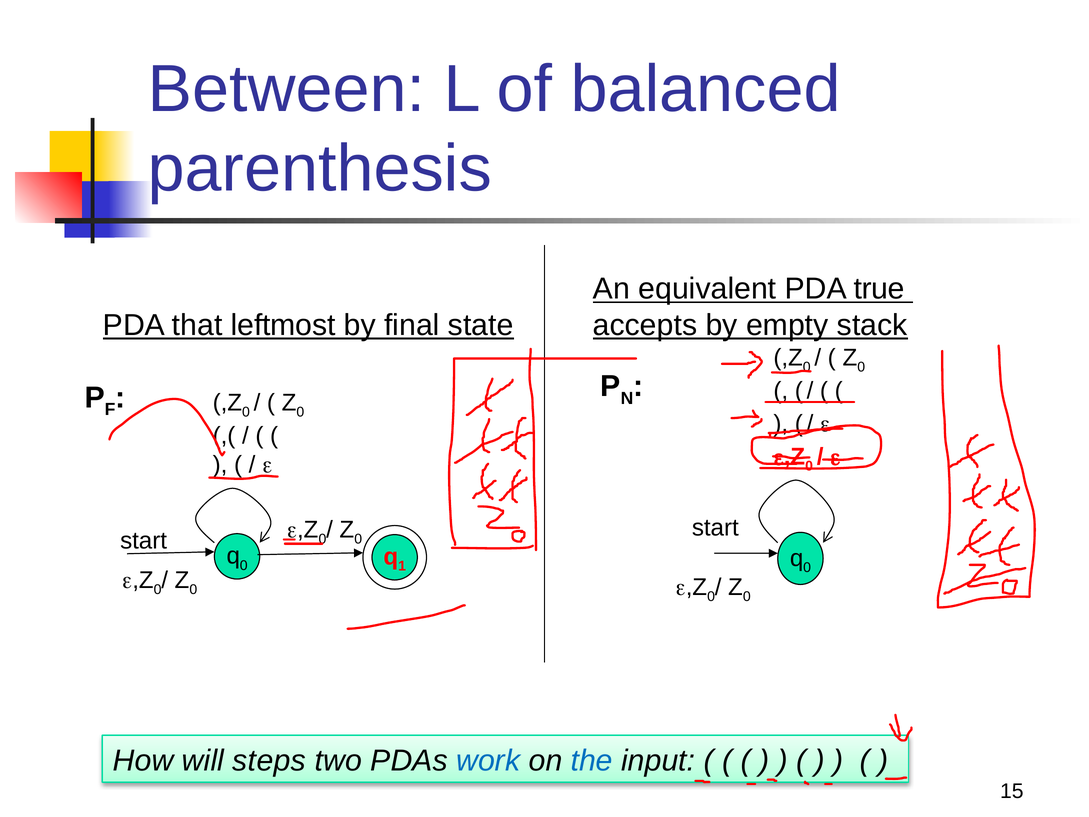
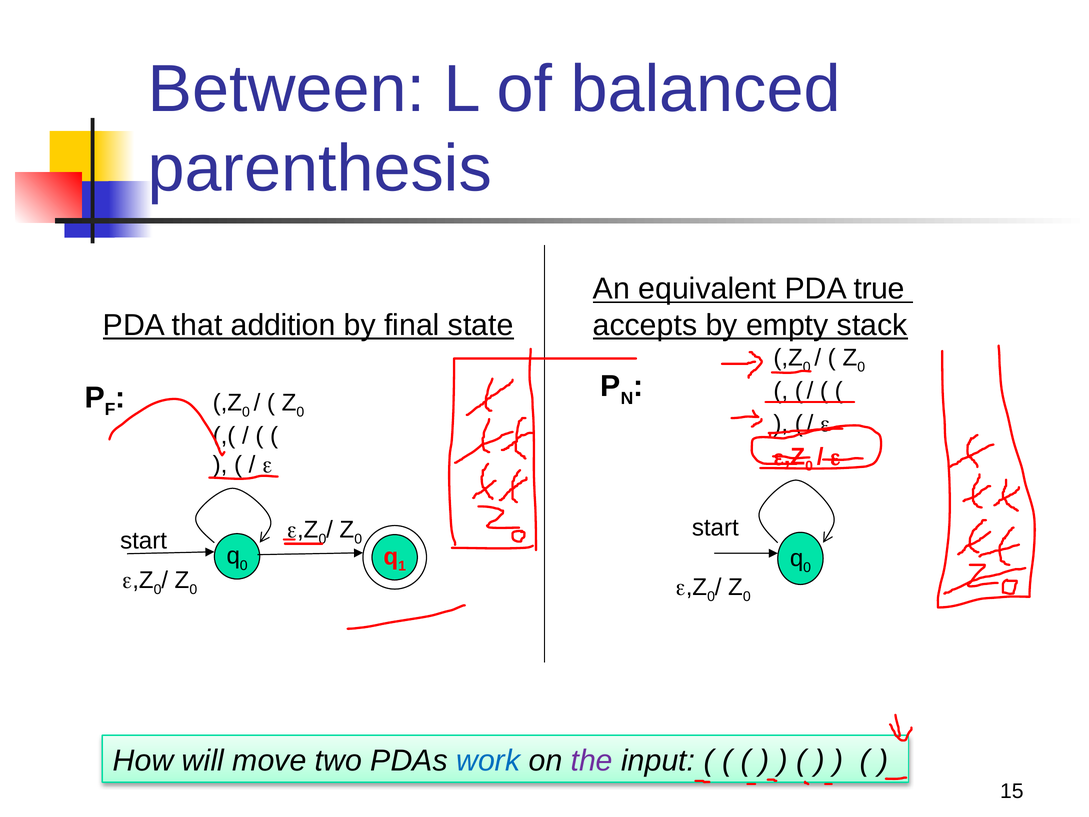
leftmost: leftmost -> addition
steps: steps -> move
the colour: blue -> purple
